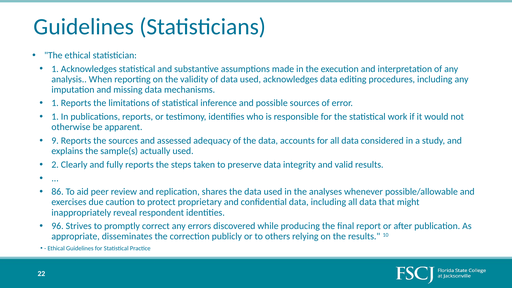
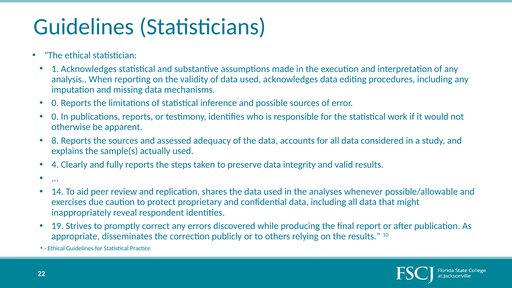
1 at (55, 103): 1 -> 0
1 at (55, 117): 1 -> 0
9: 9 -> 8
2: 2 -> 4
86: 86 -> 14
96: 96 -> 19
